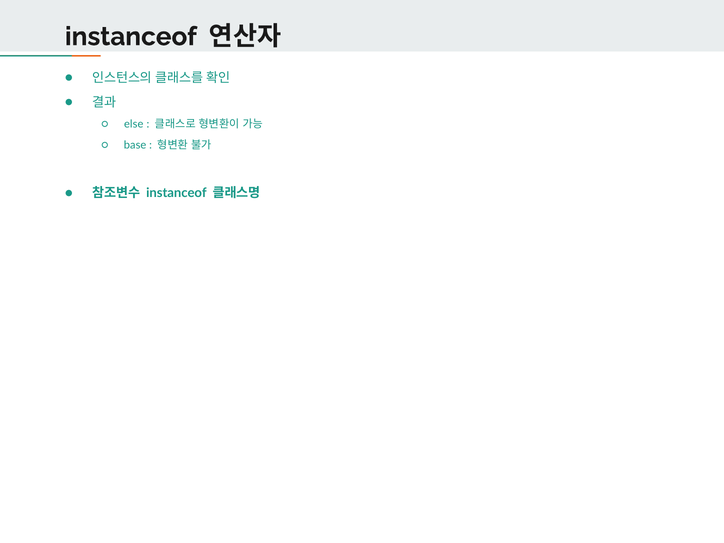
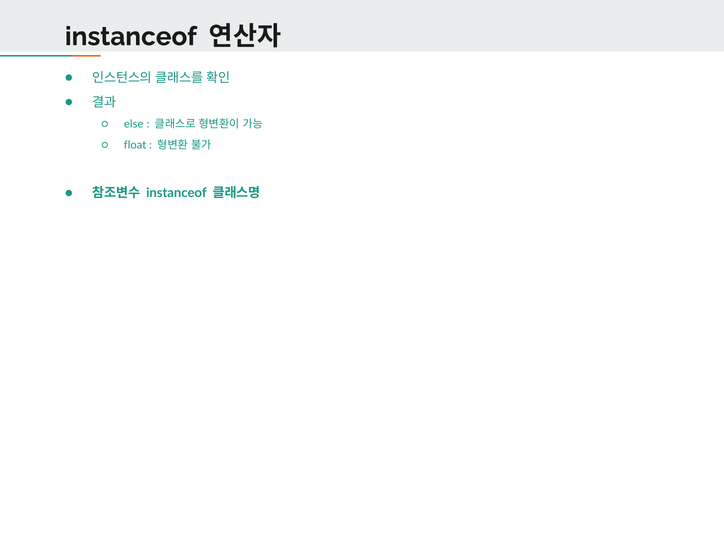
base: base -> float
